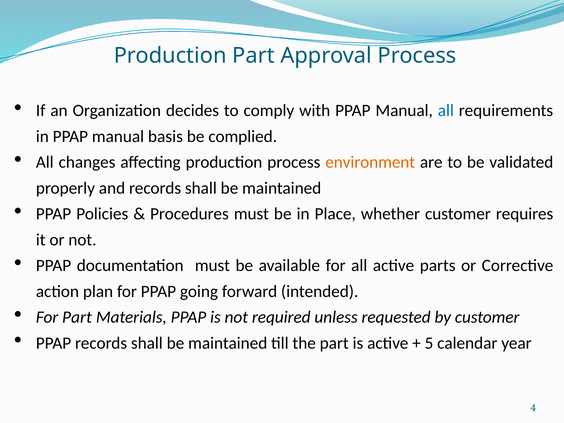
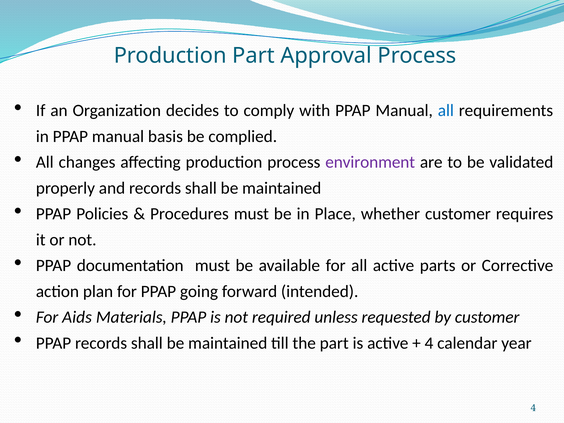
environment colour: orange -> purple
For Part: Part -> Aids
5 at (429, 343): 5 -> 4
